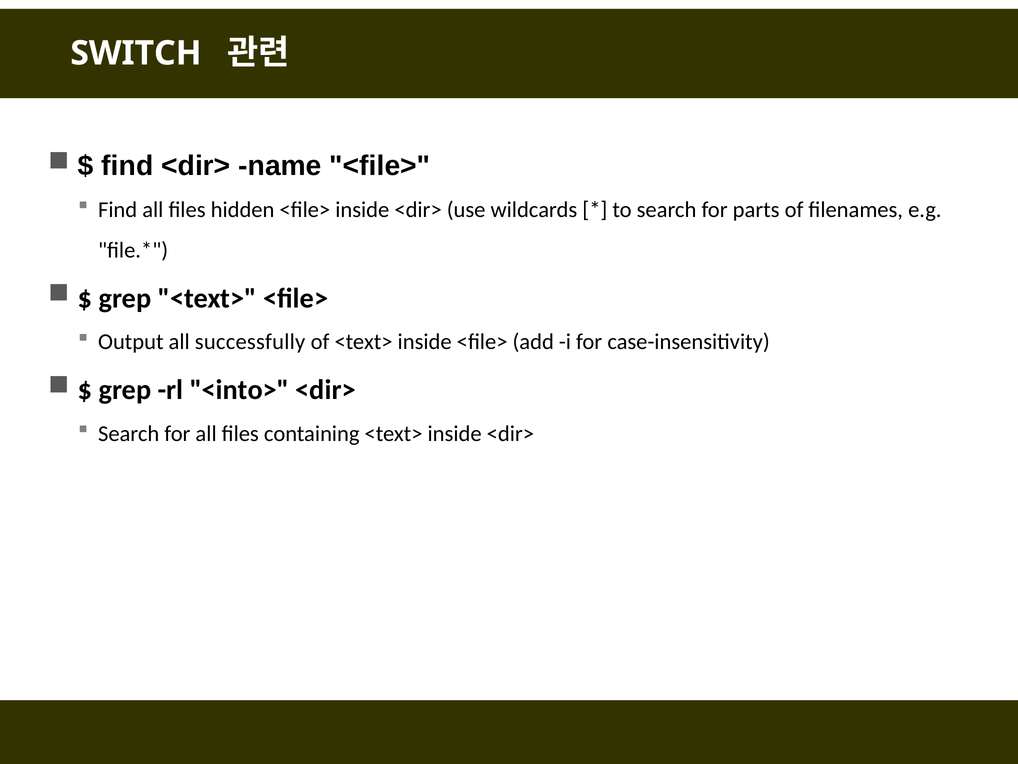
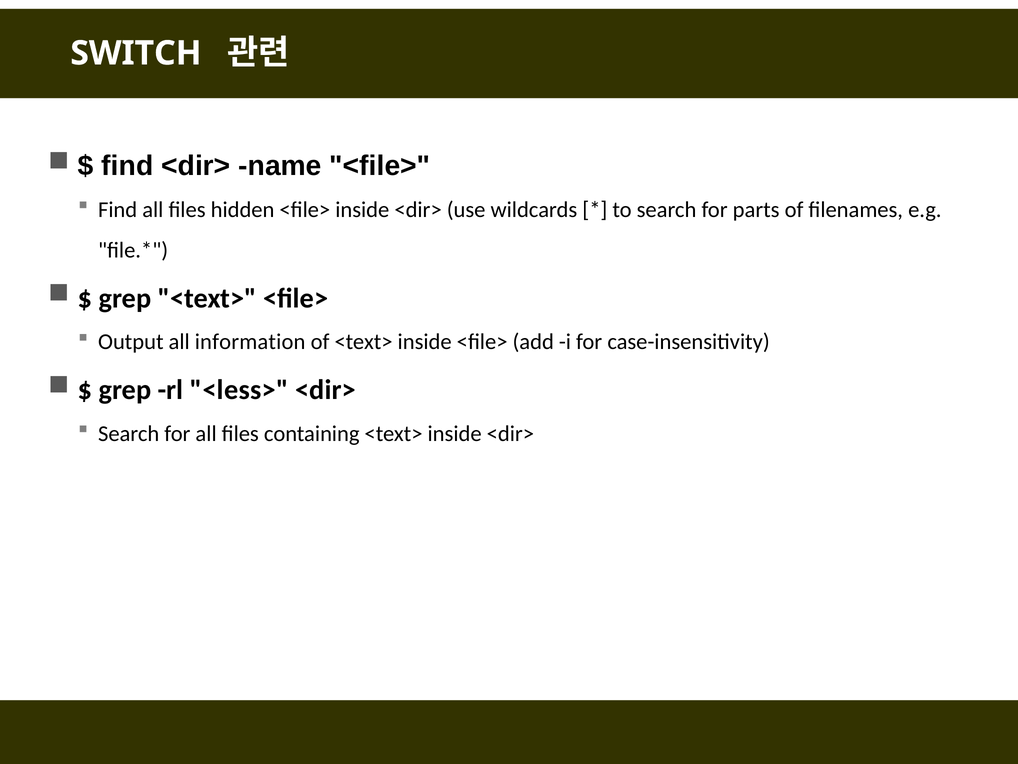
successfully: successfully -> information
<into>: <into> -> <less>
